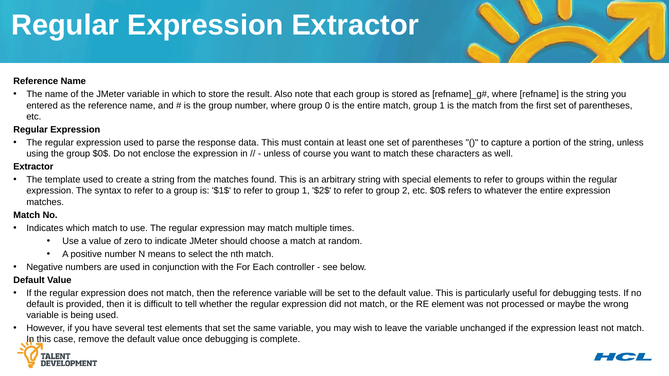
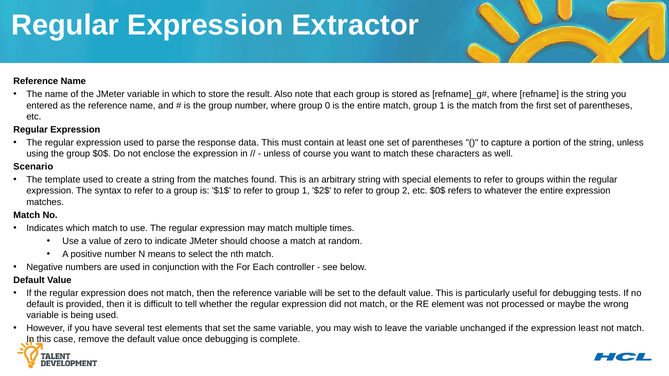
Extractor at (33, 167): Extractor -> Scenario
